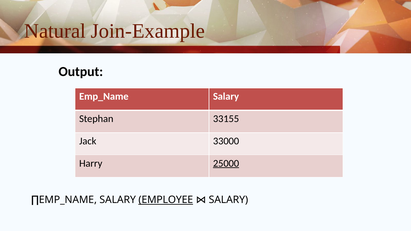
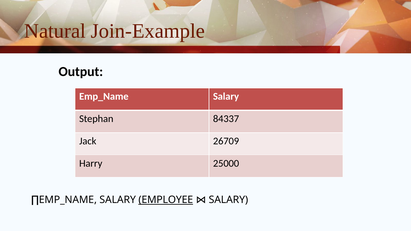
33155: 33155 -> 84337
33000: 33000 -> 26709
25000 underline: present -> none
